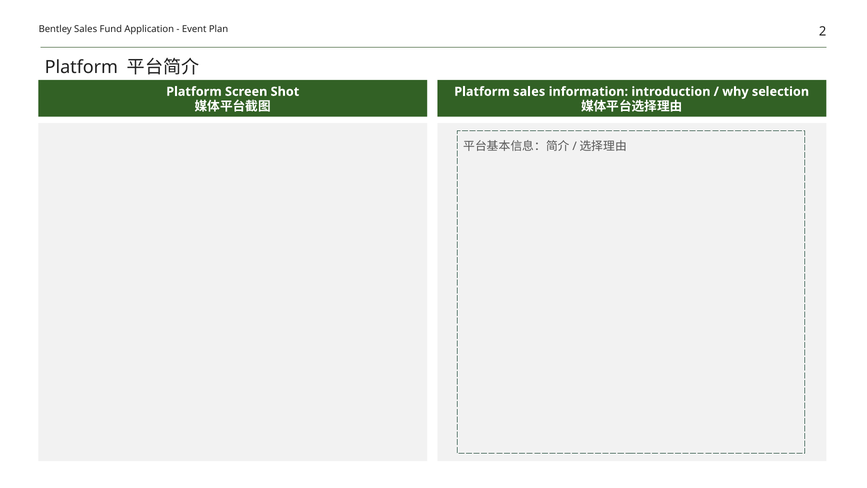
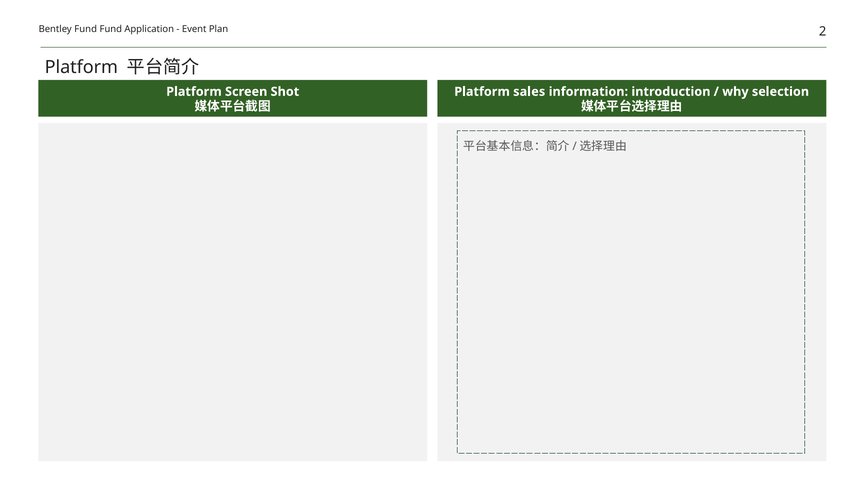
Bentley Sales: Sales -> Fund
